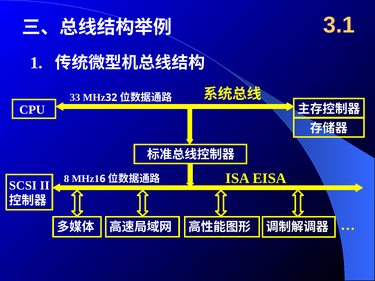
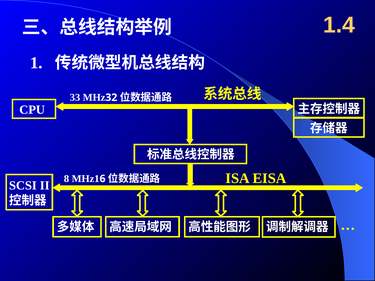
3.1: 3.1 -> 1.4
